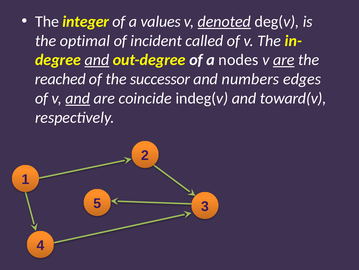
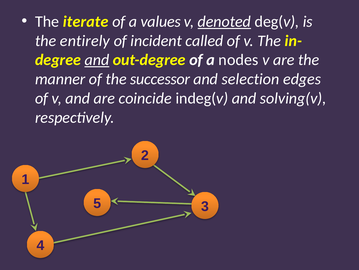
integer: integer -> iterate
optimal: optimal -> entirely
are at (284, 60) underline: present -> none
reached: reached -> manner
numbers: numbers -> selection
and at (78, 98) underline: present -> none
toward(v: toward(v -> solving(v
